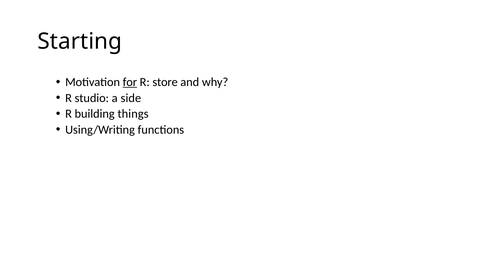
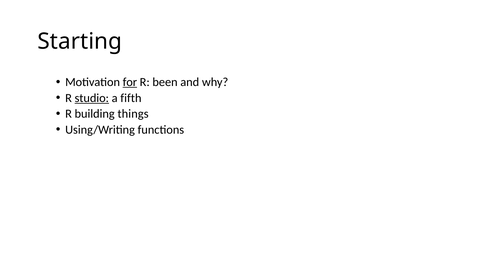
store: store -> been
studio underline: none -> present
side: side -> fifth
